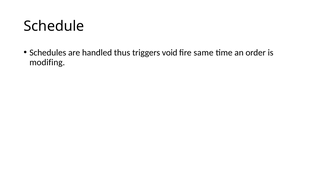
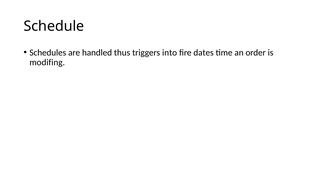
void: void -> into
same: same -> dates
